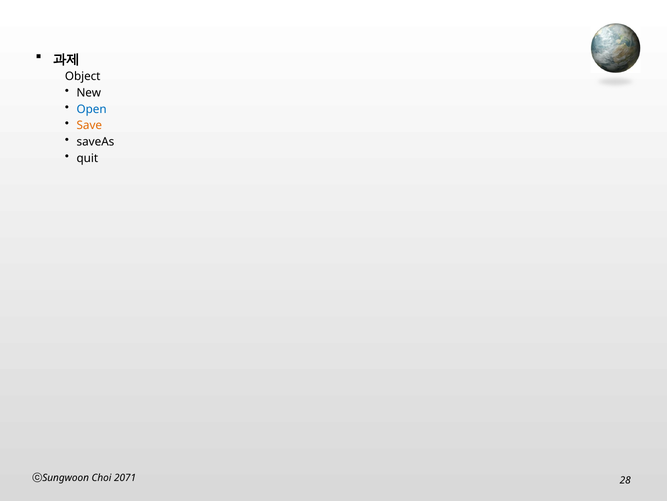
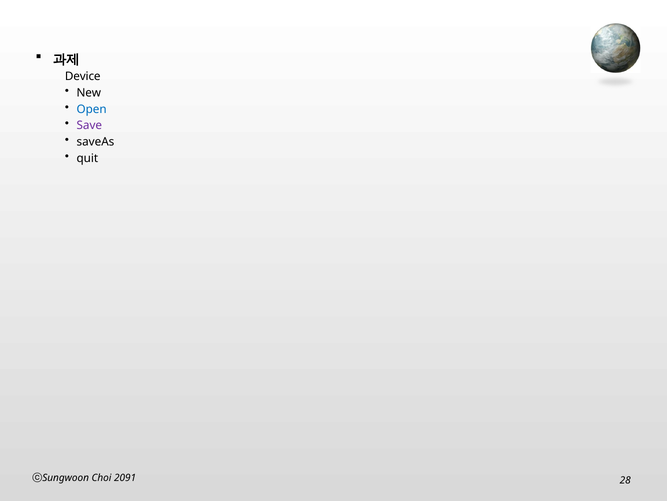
Object: Object -> Device
Save colour: orange -> purple
2071: 2071 -> 2091
